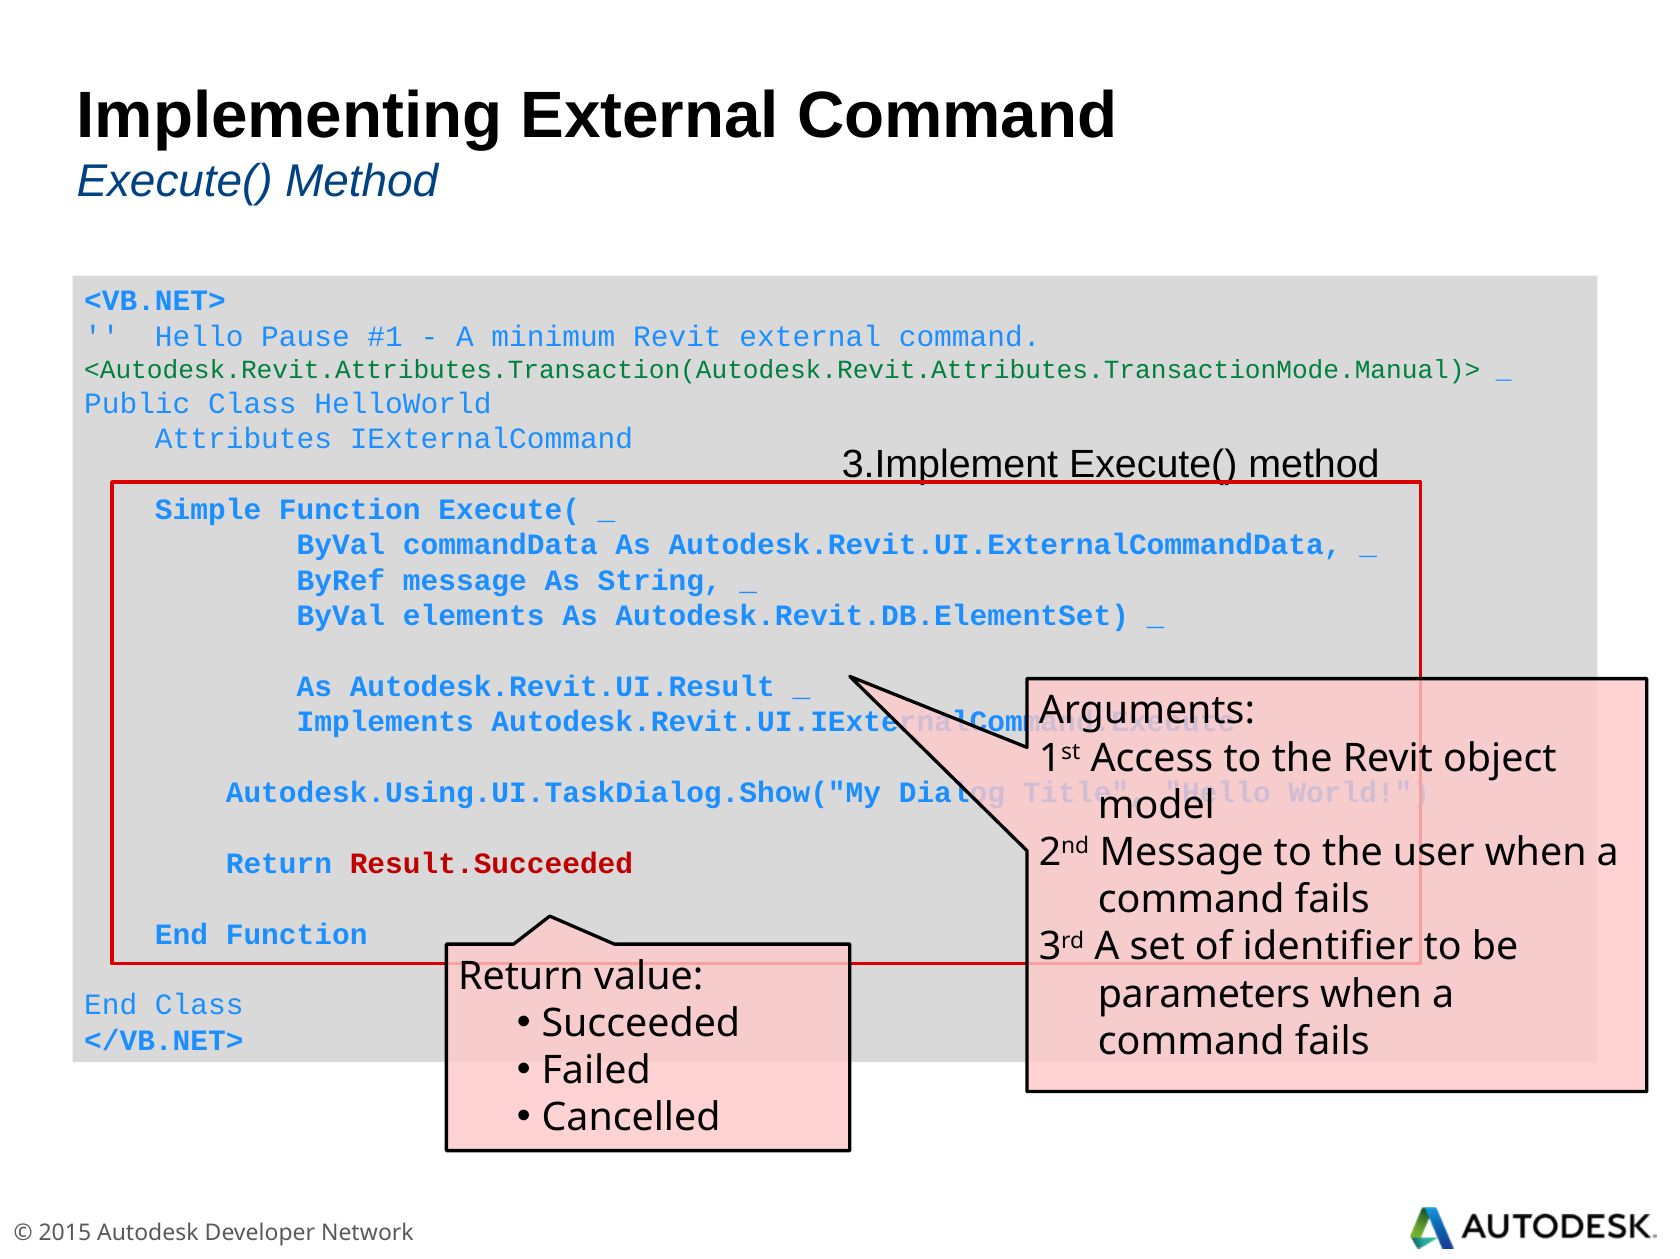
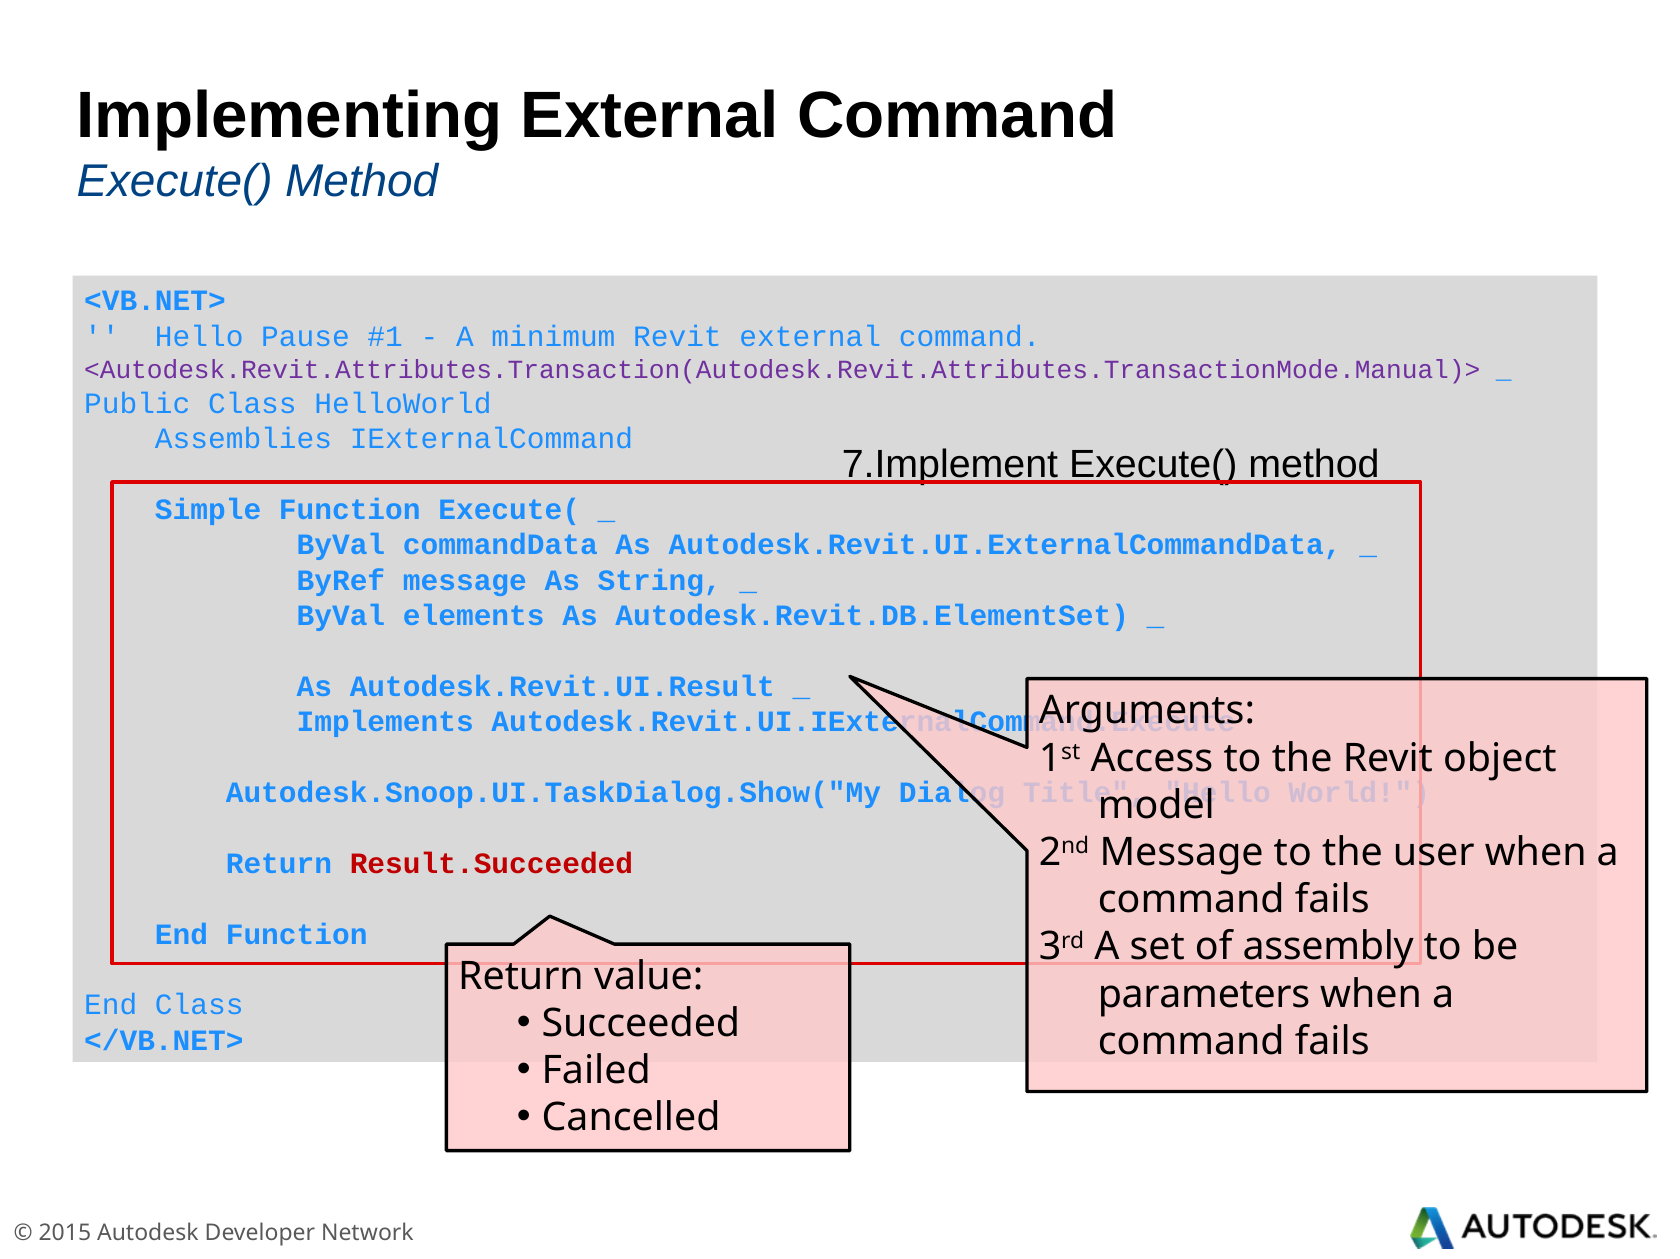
<Autodesk.Revit.Attributes.Transaction(Autodesk.Revit.Attributes.TransactionMode.Manual)> colour: green -> purple
Attributes: Attributes -> Assemblies
3.Implement: 3.Implement -> 7.Implement
Autodesk.Using.UI.TaskDialog.Show("My: Autodesk.Using.UI.TaskDialog.Show("My -> Autodesk.Snoop.UI.TaskDialog.Show("My
identifier: identifier -> assembly
